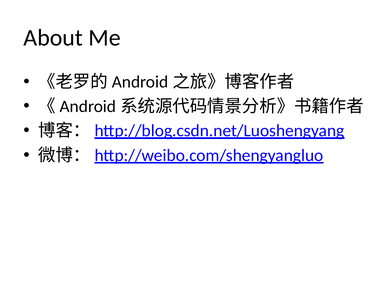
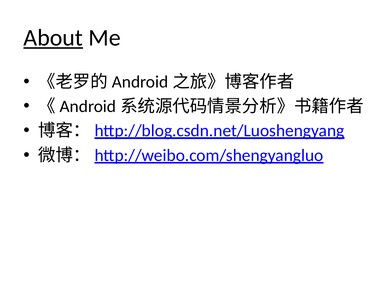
About underline: none -> present
